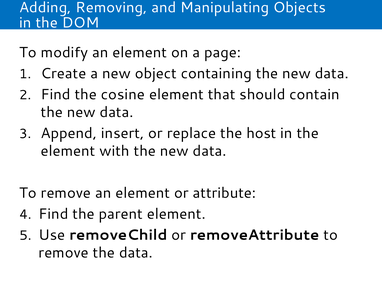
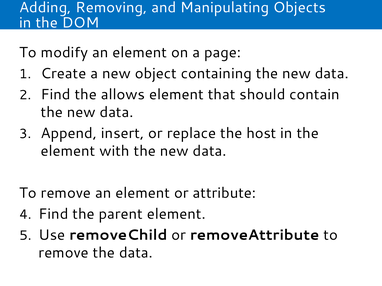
cosine: cosine -> allows
